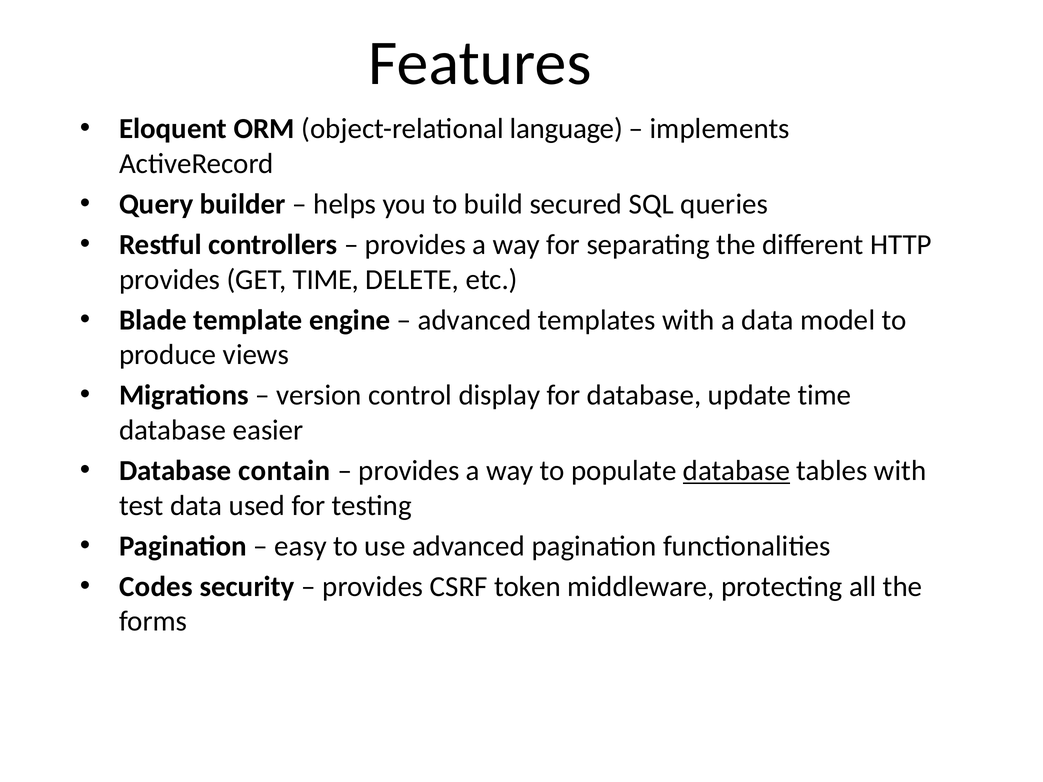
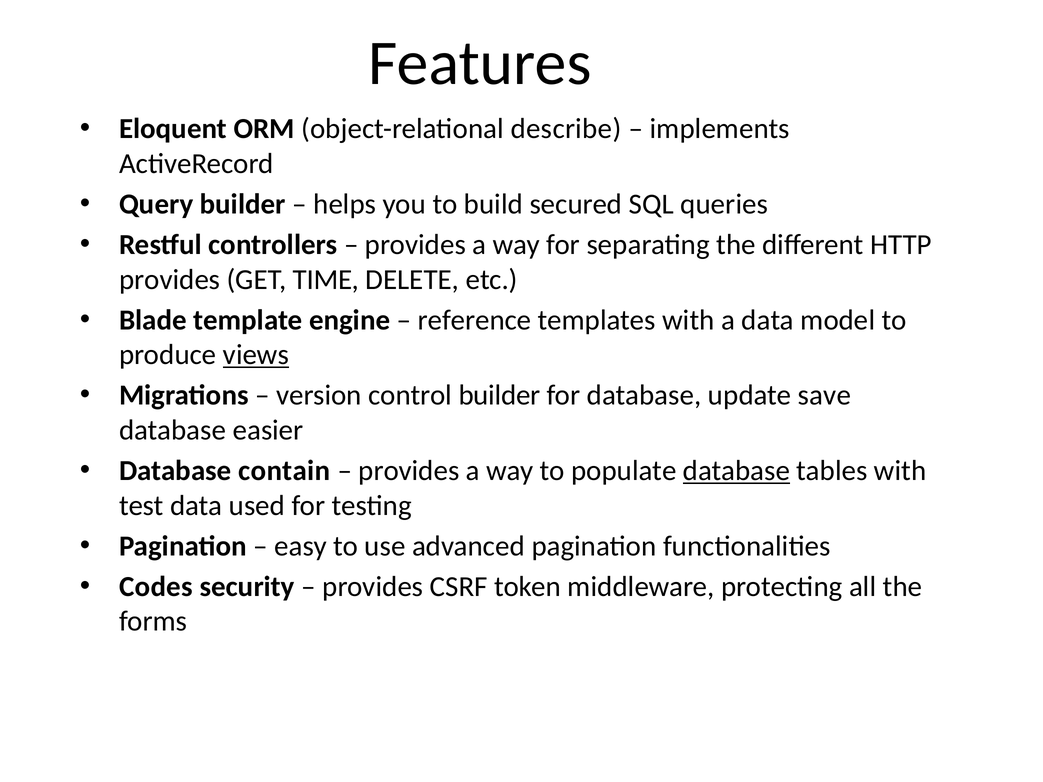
language: language -> describe
advanced at (474, 320): advanced -> reference
views underline: none -> present
control display: display -> builder
update time: time -> save
